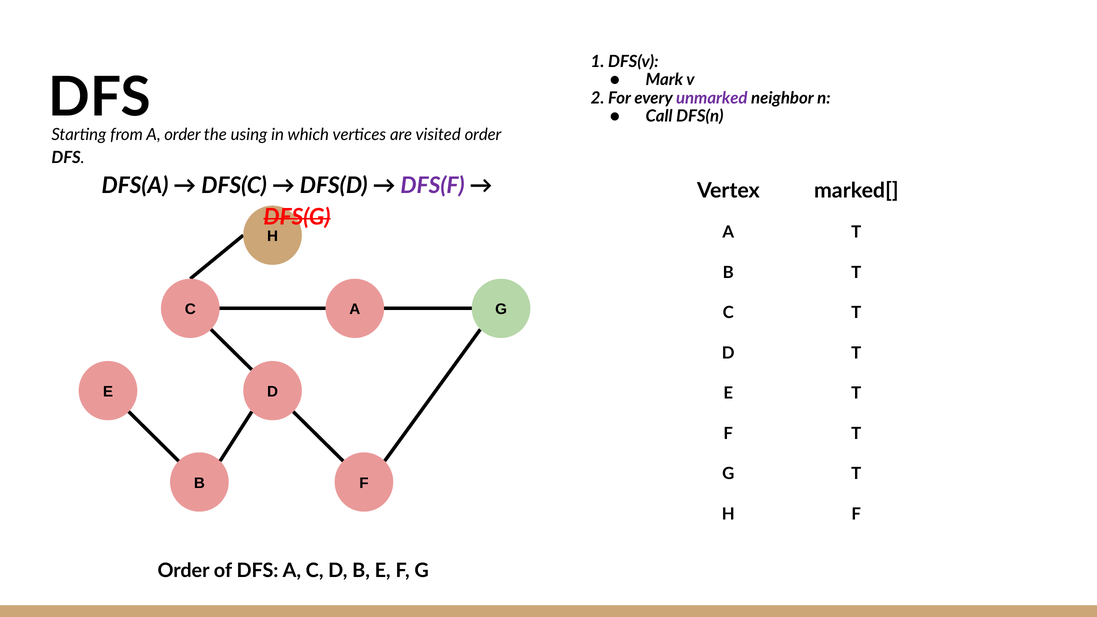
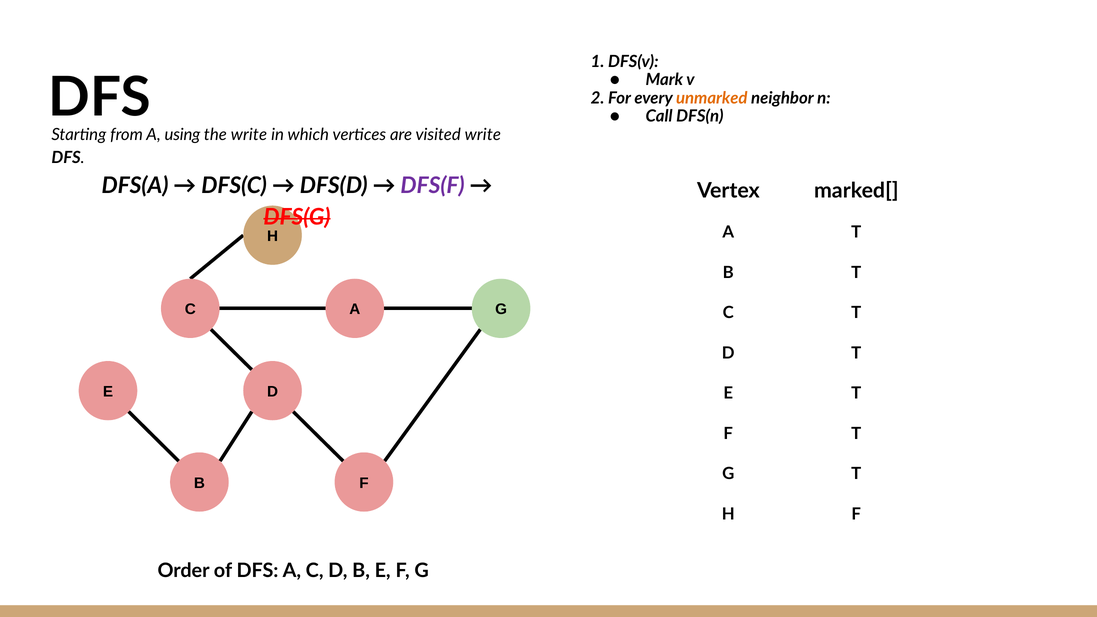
unmarked colour: purple -> orange
A order: order -> using
the using: using -> write
visited order: order -> write
